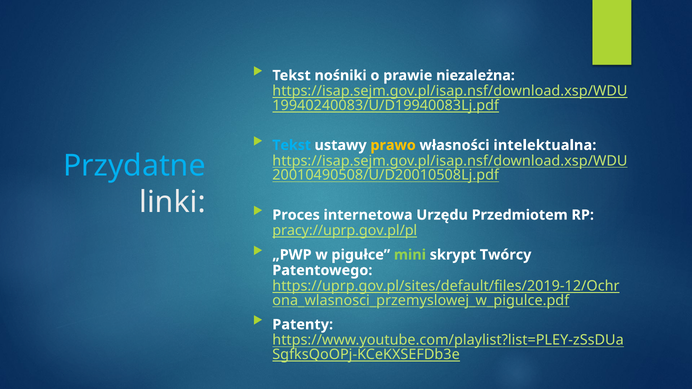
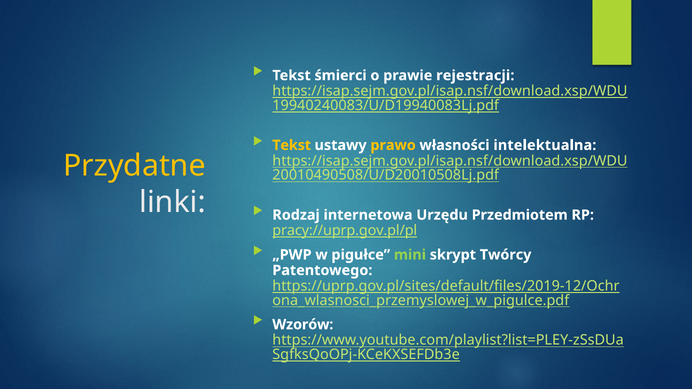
nośniki: nośniki -> śmierci
niezależna: niezależna -> rejestracji
Tekst at (292, 145) colour: light blue -> yellow
Przydatne colour: light blue -> yellow
Proces: Proces -> Rodzaj
Patenty: Patenty -> Wzorów
